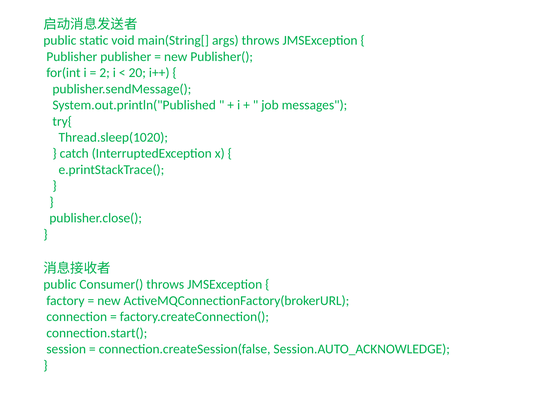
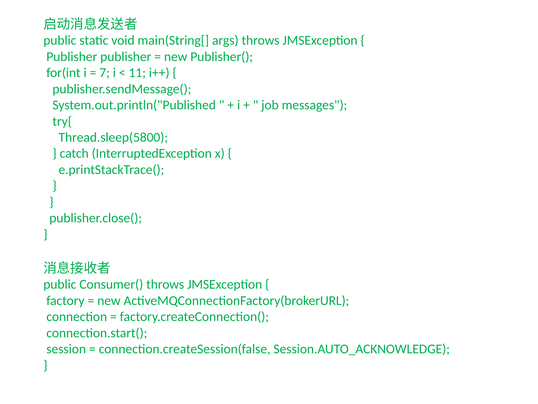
2: 2 -> 7
20: 20 -> 11
Thread.sleep(1020: Thread.sleep(1020 -> Thread.sleep(5800
